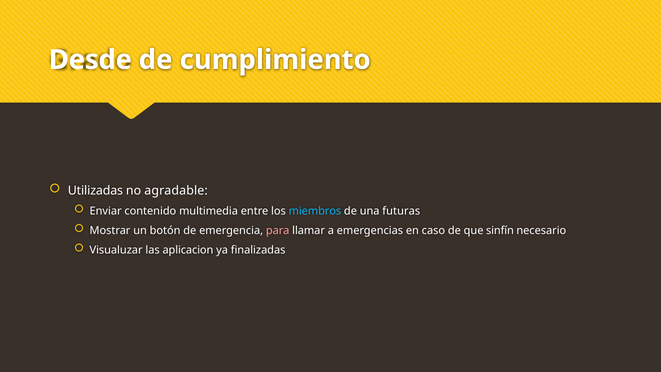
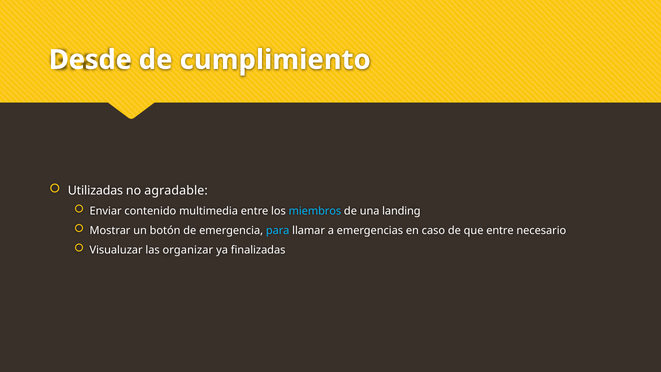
futuras: futuras -> landing
para colour: pink -> light blue
que sinfín: sinfín -> entre
aplicacion: aplicacion -> organizar
